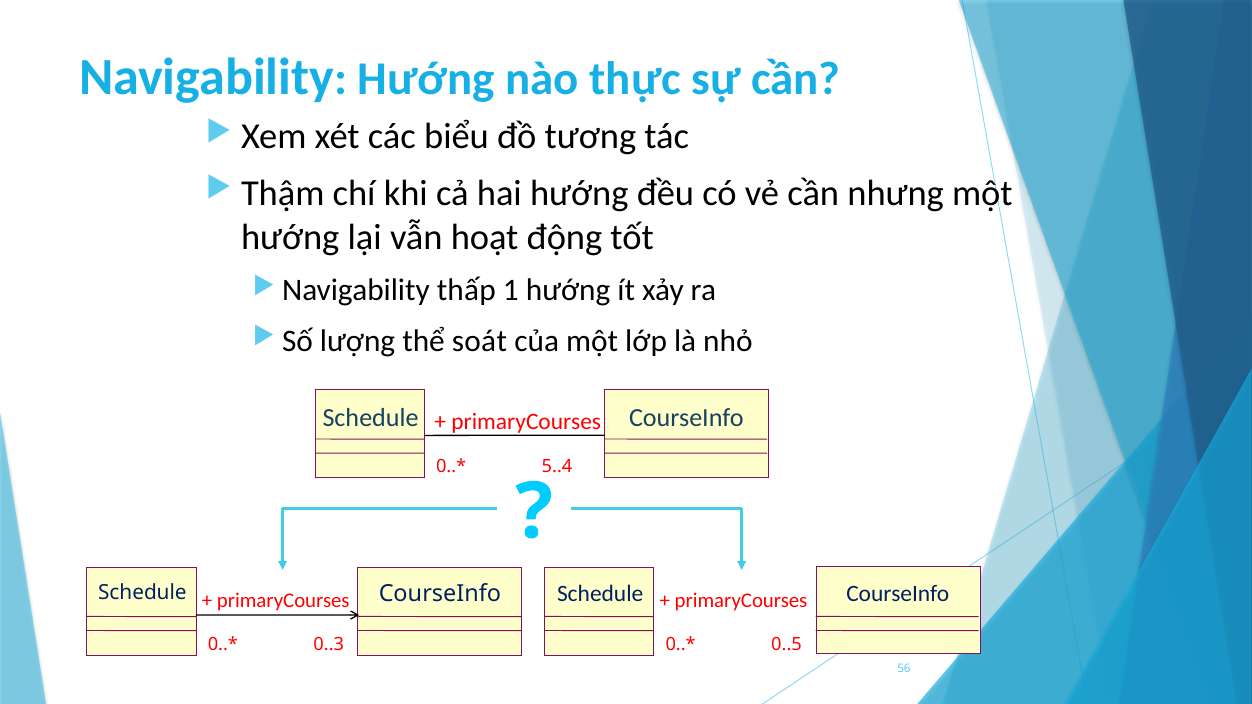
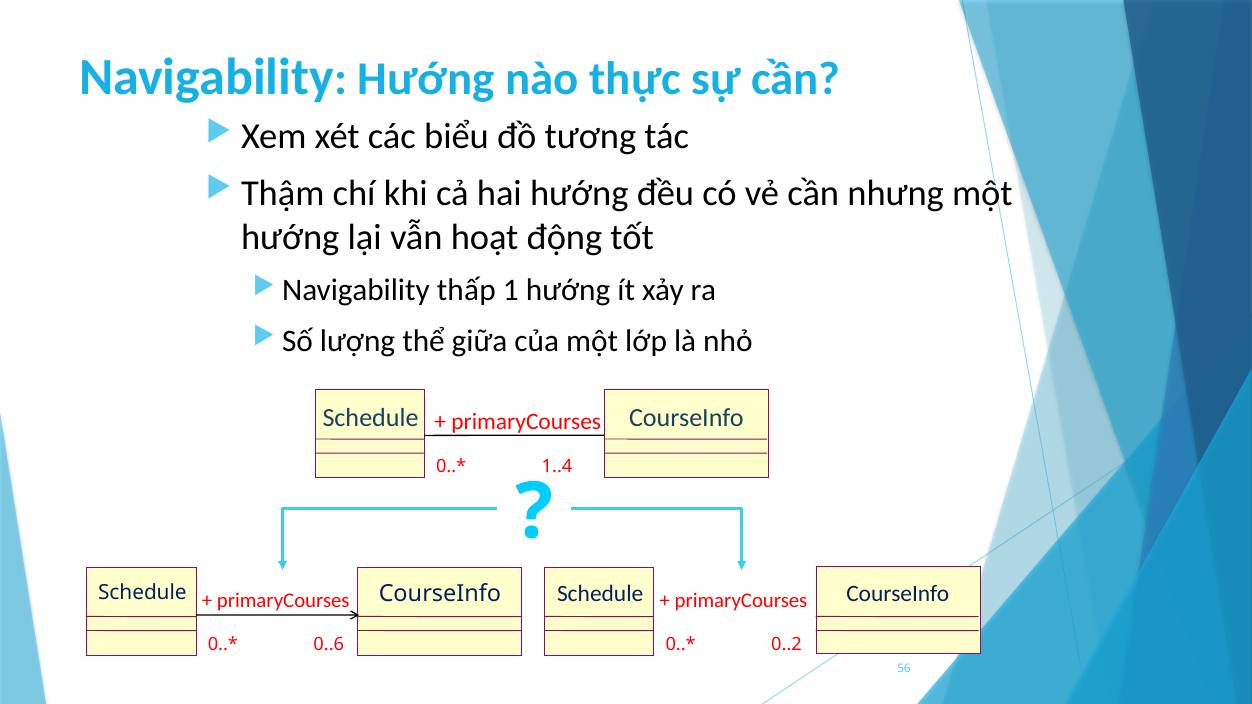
soát: soát -> giữa
5..4: 5..4 -> 1..4
0..3: 0..3 -> 0..6
0..5: 0..5 -> 0..2
